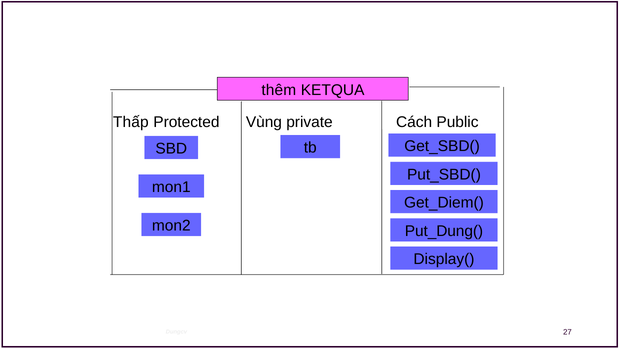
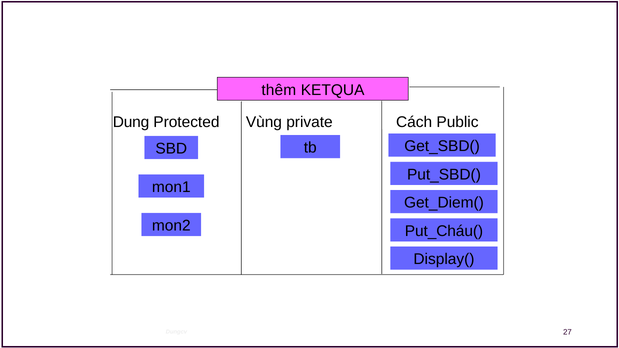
Thấp: Thấp -> Dung
Put_Dung(: Put_Dung( -> Put_Cháu(
